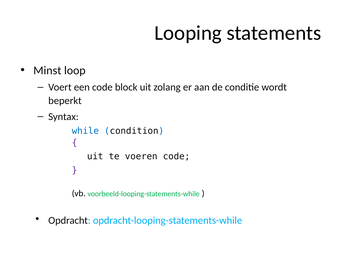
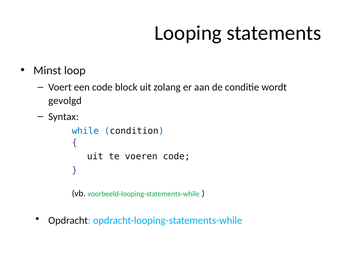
beperkt: beperkt -> gevolgd
